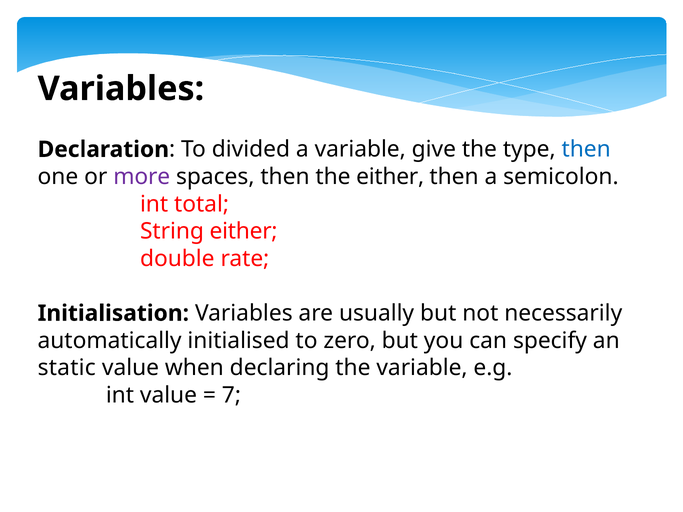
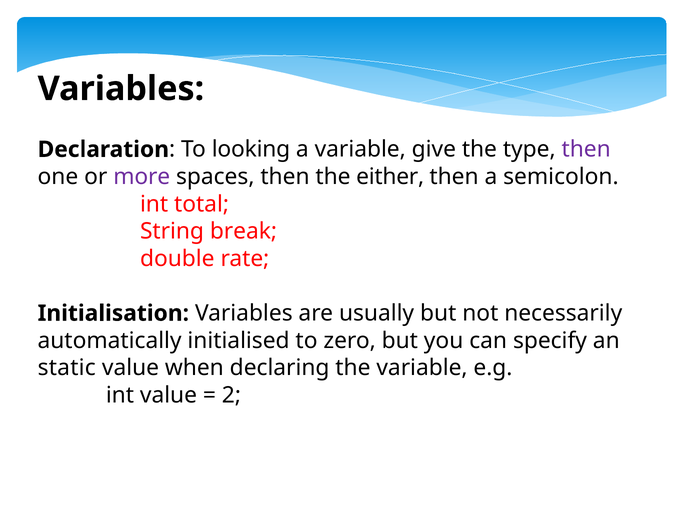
divided: divided -> looking
then at (586, 149) colour: blue -> purple
String either: either -> break
7: 7 -> 2
